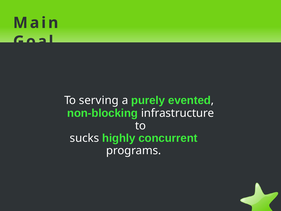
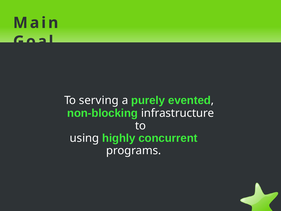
sucks: sucks -> using
